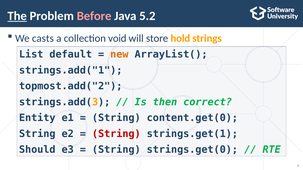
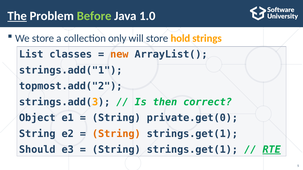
Before colour: pink -> light green
5.2: 5.2 -> 1.0
We casts: casts -> store
void: void -> only
default: default -> classes
Entity: Entity -> Object
content.get(0: content.get(0 -> private.get(0
String at (116, 134) colour: red -> orange
strings.get(0 at (192, 150): strings.get(0 -> strings.get(1
RTE underline: none -> present
